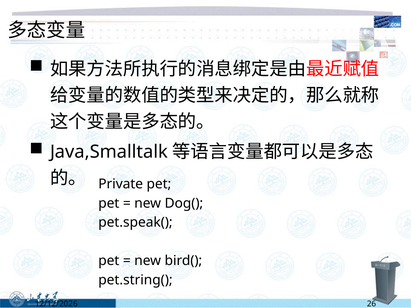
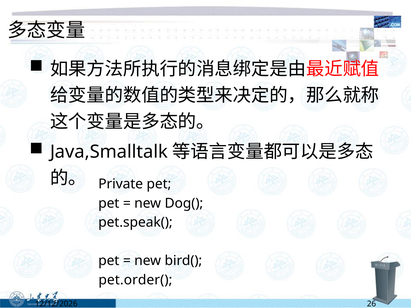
pet.string(: pet.string( -> pet.order(
